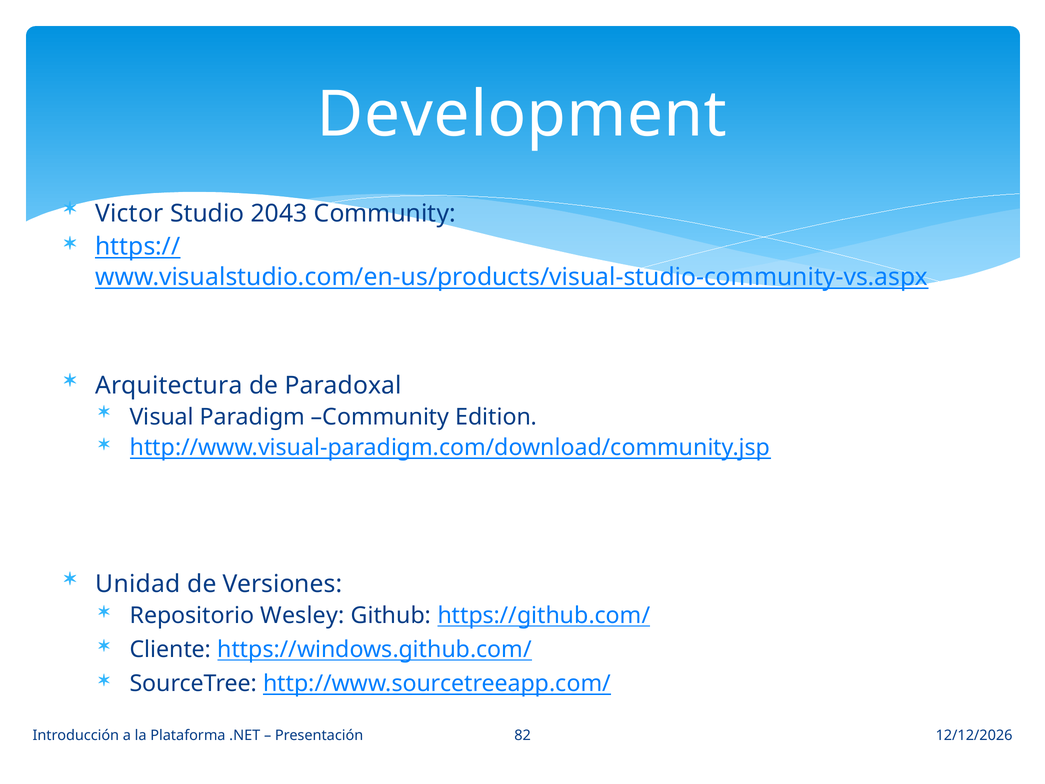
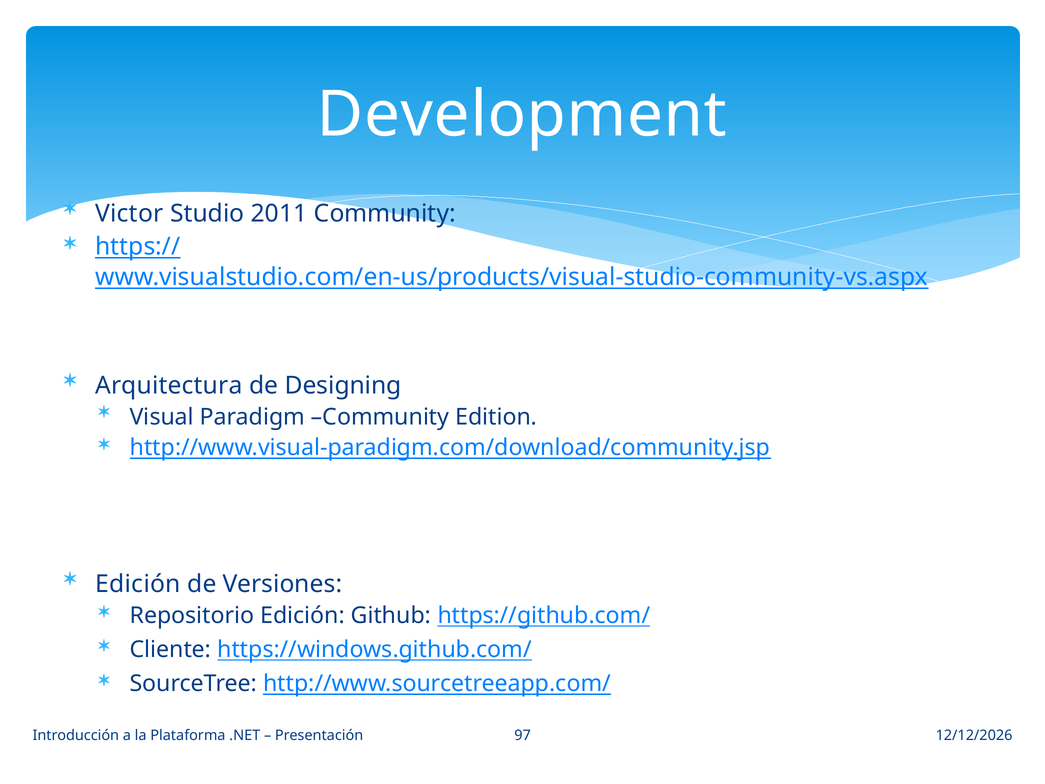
2043: 2043 -> 2011
Paradoxal: Paradoxal -> Designing
Unidad at (138, 584): Unidad -> Edición
Repositorio Wesley: Wesley -> Edición
82: 82 -> 97
